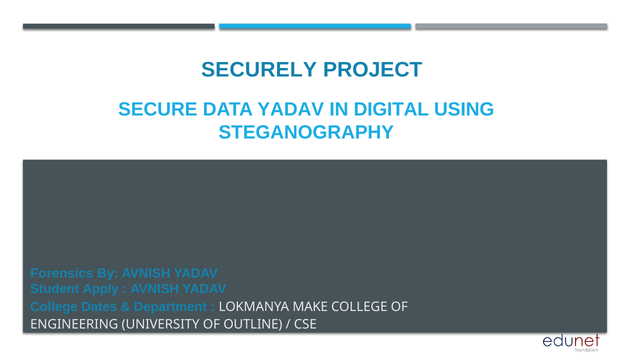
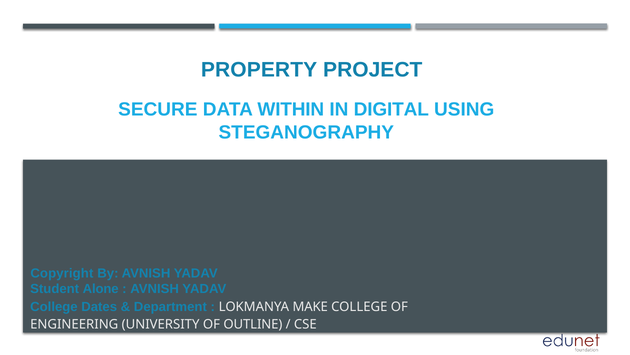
SECURELY: SECURELY -> PROPERTY
DATA YADAV: YADAV -> WITHIN
Forensics: Forensics -> Copyright
Apply: Apply -> Alone
